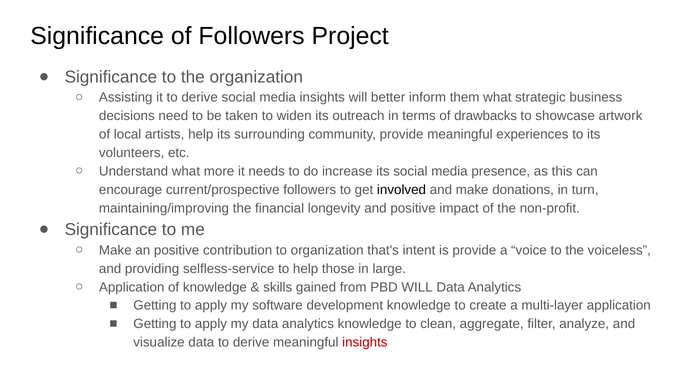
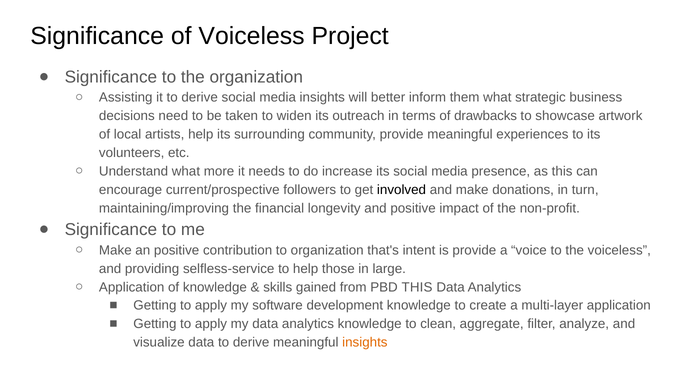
of Followers: Followers -> Voiceless
PBD WILL: WILL -> THIS
insights at (365, 343) colour: red -> orange
